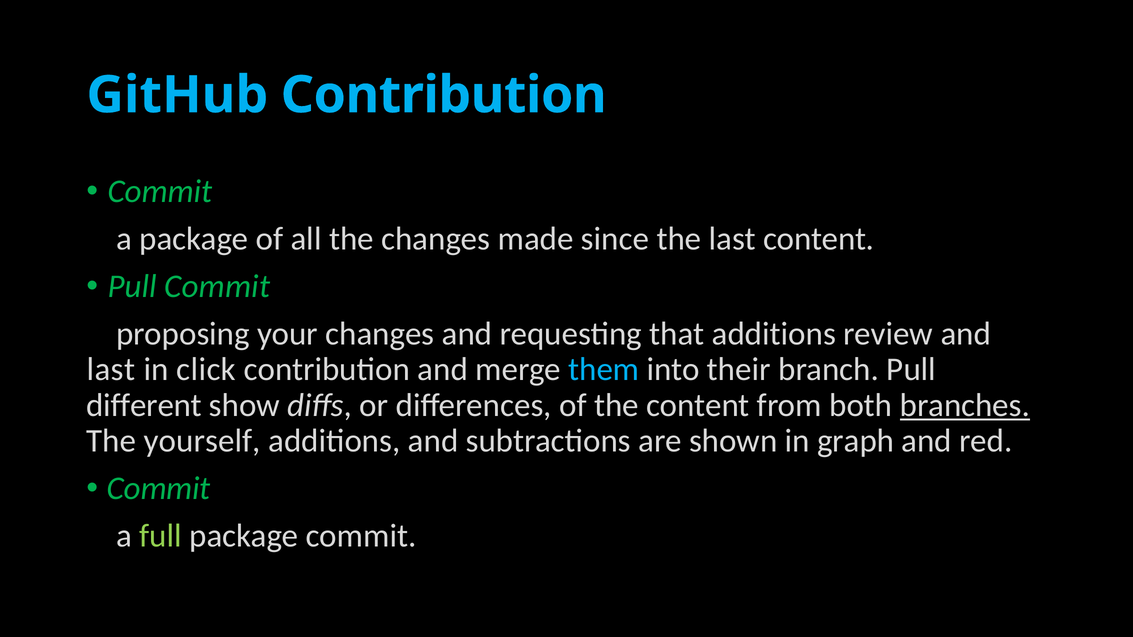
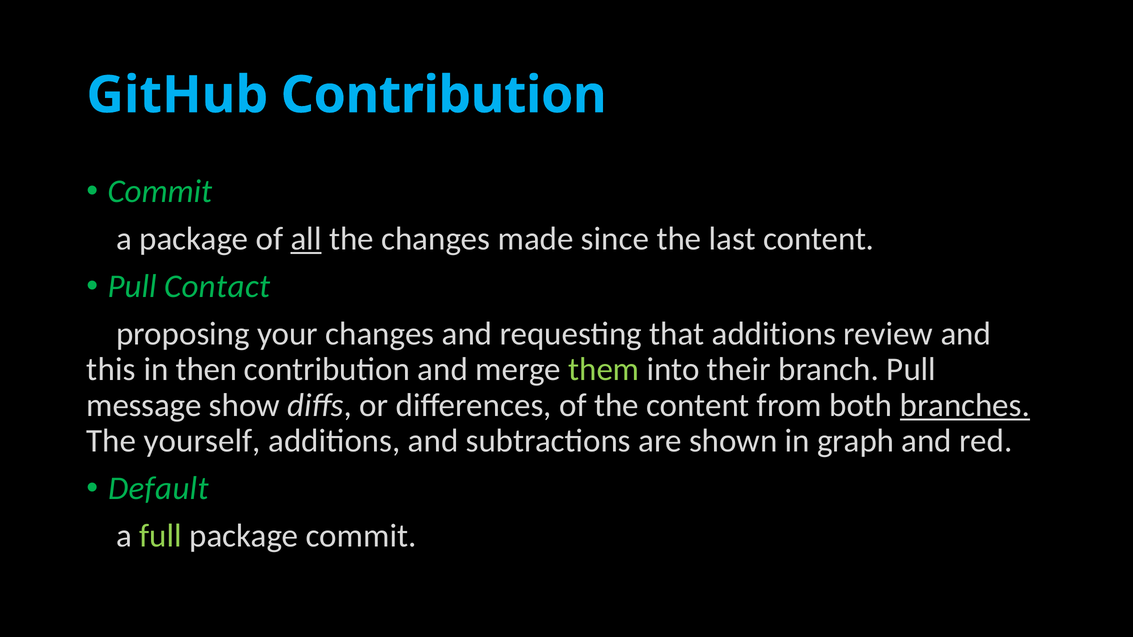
all underline: none -> present
Pull Commit: Commit -> Contact
last at (111, 370): last -> this
click: click -> then
them colour: light blue -> light green
different: different -> message
Commit at (159, 489): Commit -> Default
